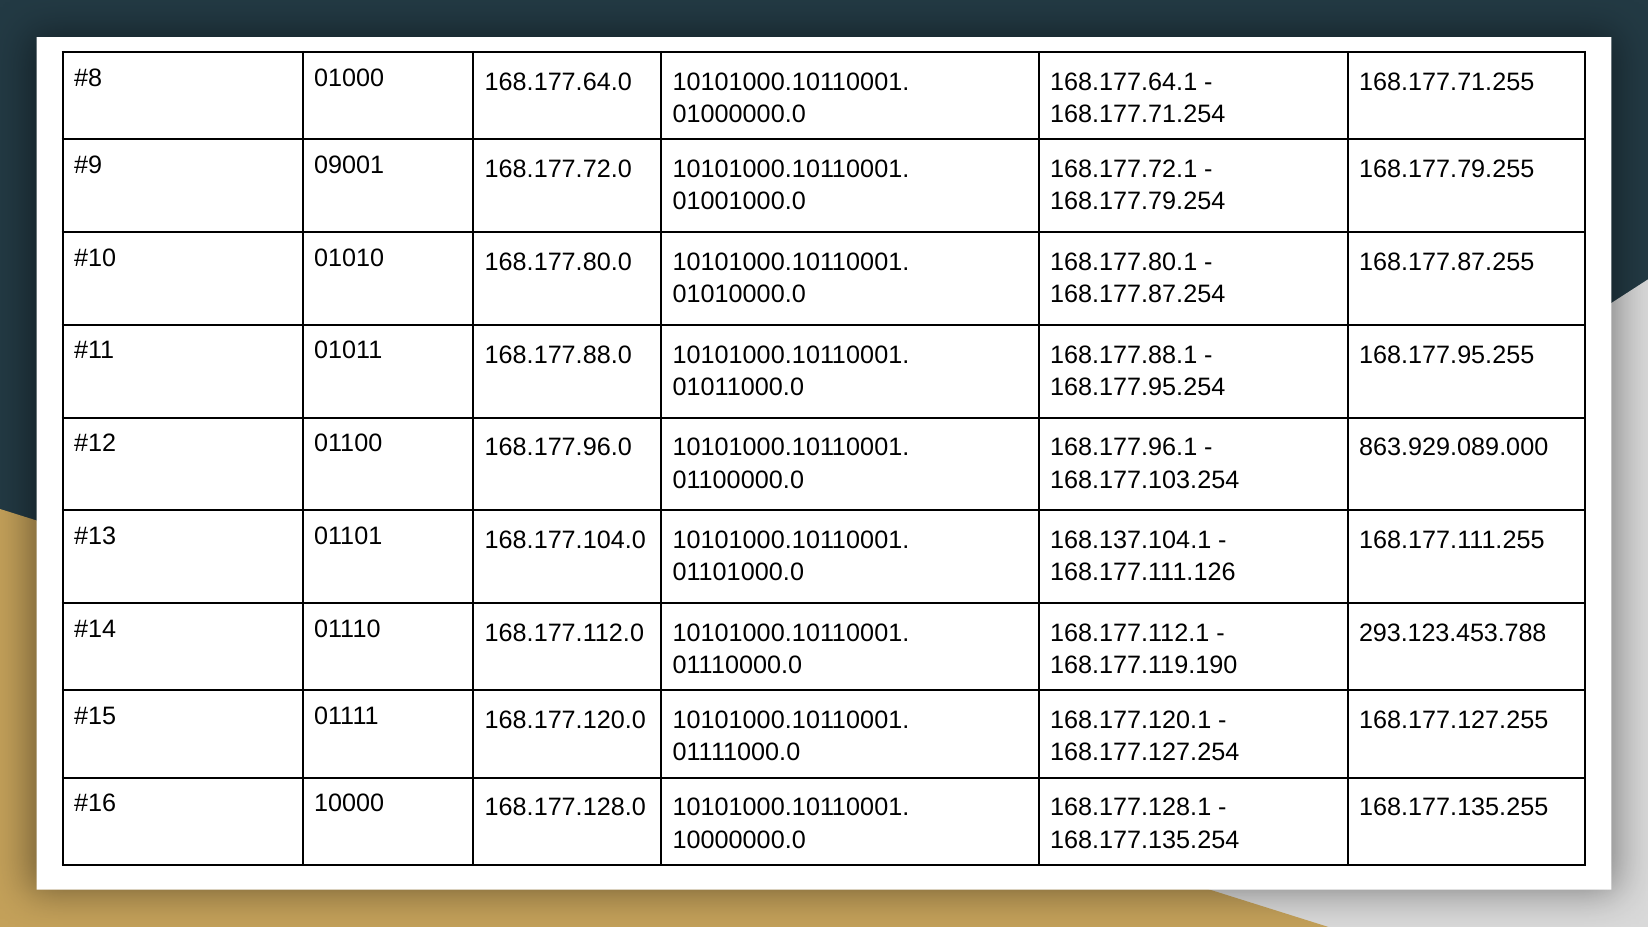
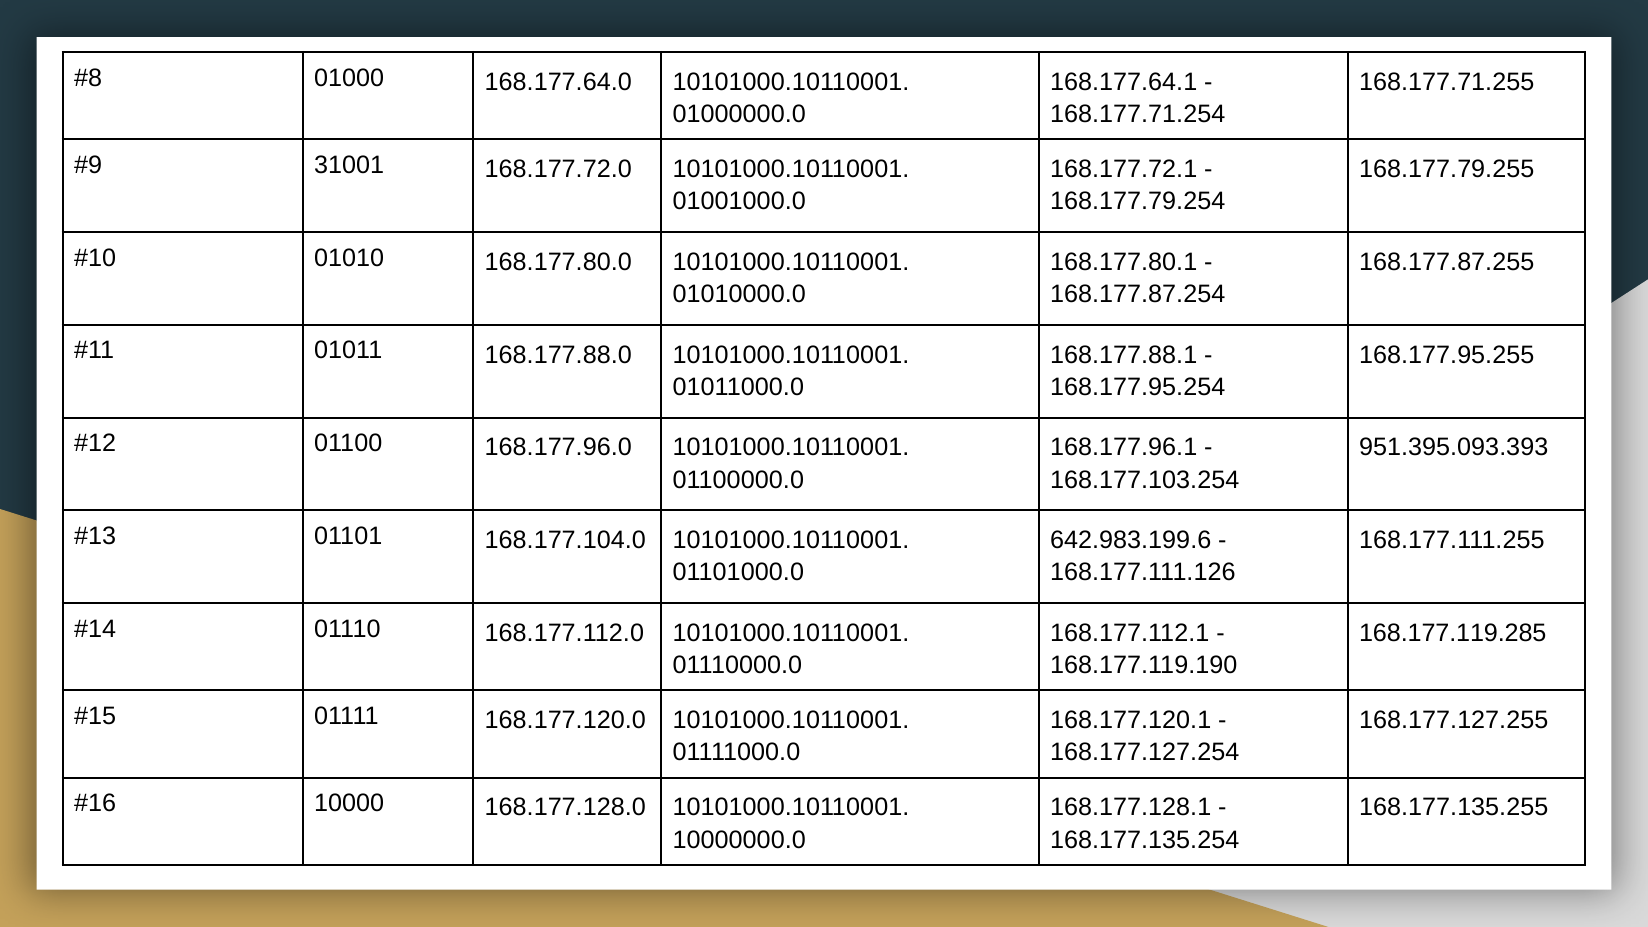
09001: 09001 -> 31001
863.929.089.000: 863.929.089.000 -> 951.395.093.393
168.137.104.1: 168.137.104.1 -> 642.983.199.6
293.123.453.788: 293.123.453.788 -> 168.177.119.285
